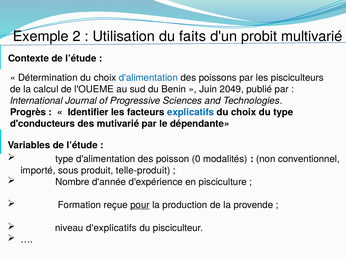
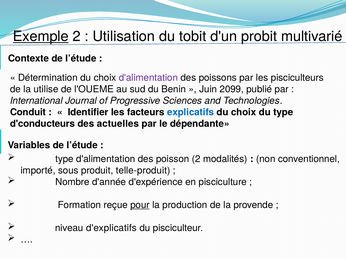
Exemple underline: none -> present
faits: faits -> tobit
d'alimentation at (148, 78) colour: blue -> purple
calcul: calcul -> utilise
2049: 2049 -> 2099
Progrès: Progrès -> Conduit
mutivarié: mutivarié -> actuelles
poisson 0: 0 -> 2
